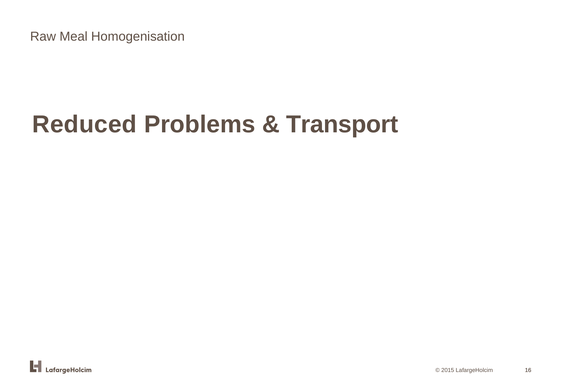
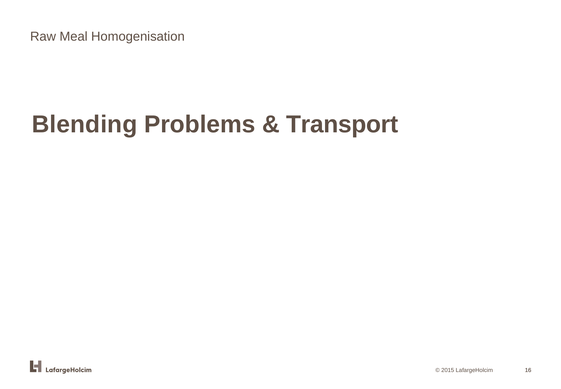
Reduced: Reduced -> Blending
